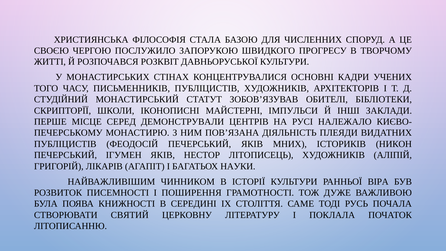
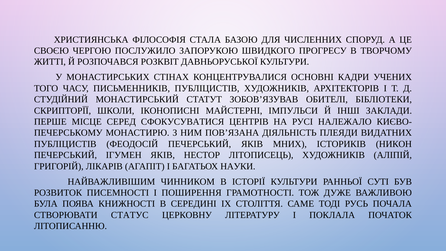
ДЕМОНСТРУВАЛИ: ДЕМОНСТРУВАЛИ -> СФОКУСУВАТИСЯ
ВІРА: ВІРА -> СУТІ
СВЯТИЙ: СВЯТИЙ -> СТАТУС
